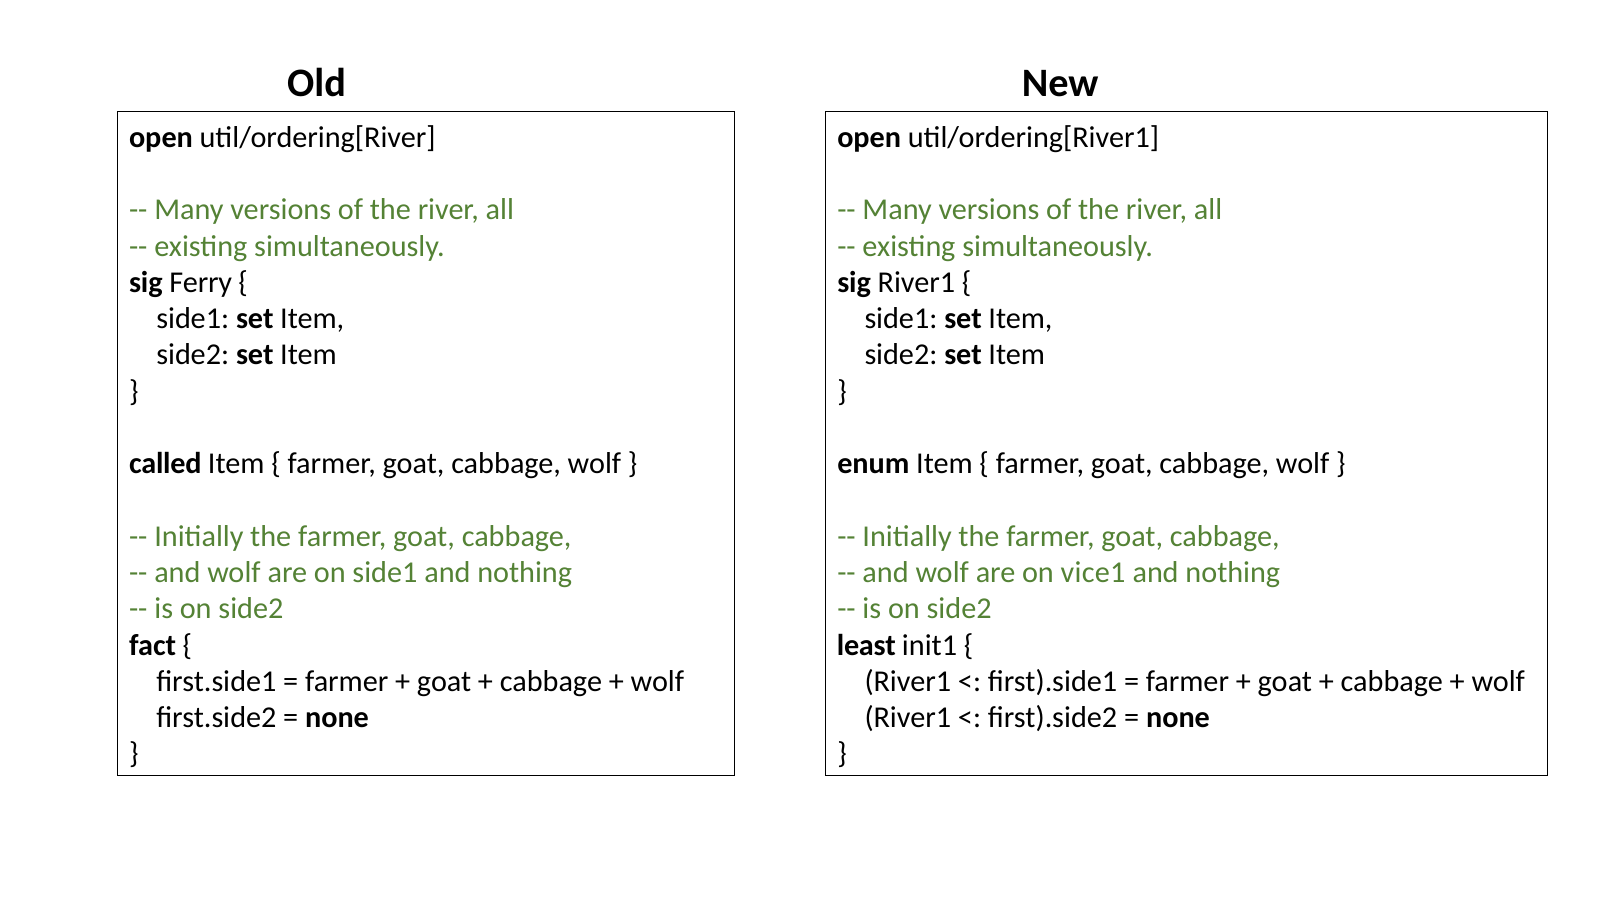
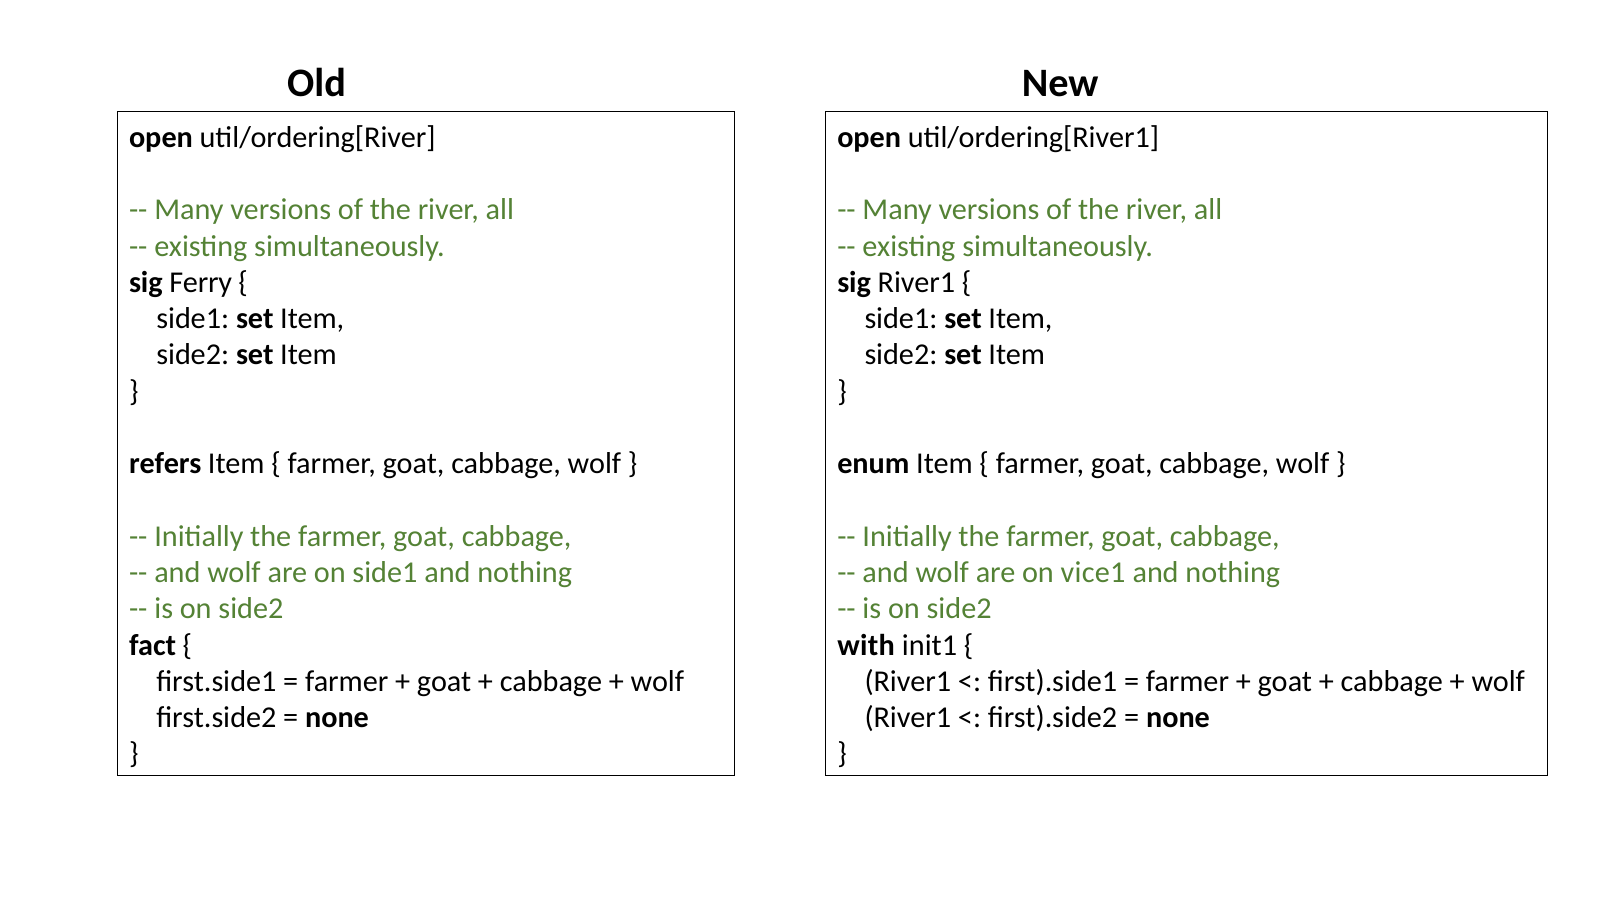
called: called -> refers
least: least -> with
